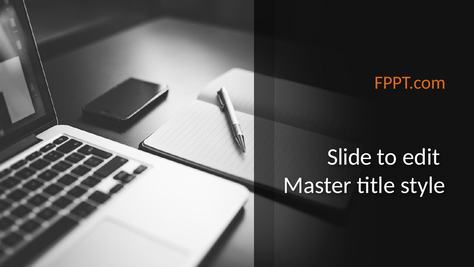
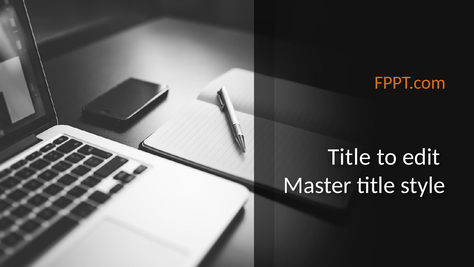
Slide at (350, 157): Slide -> Title
